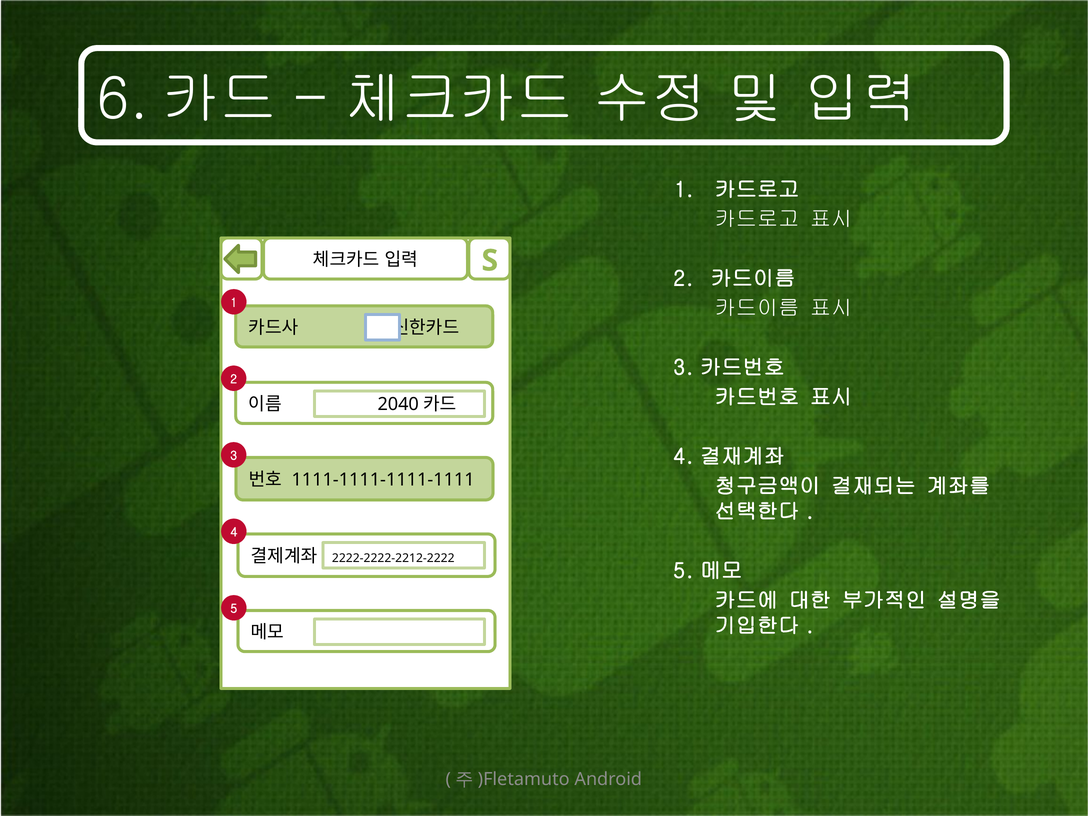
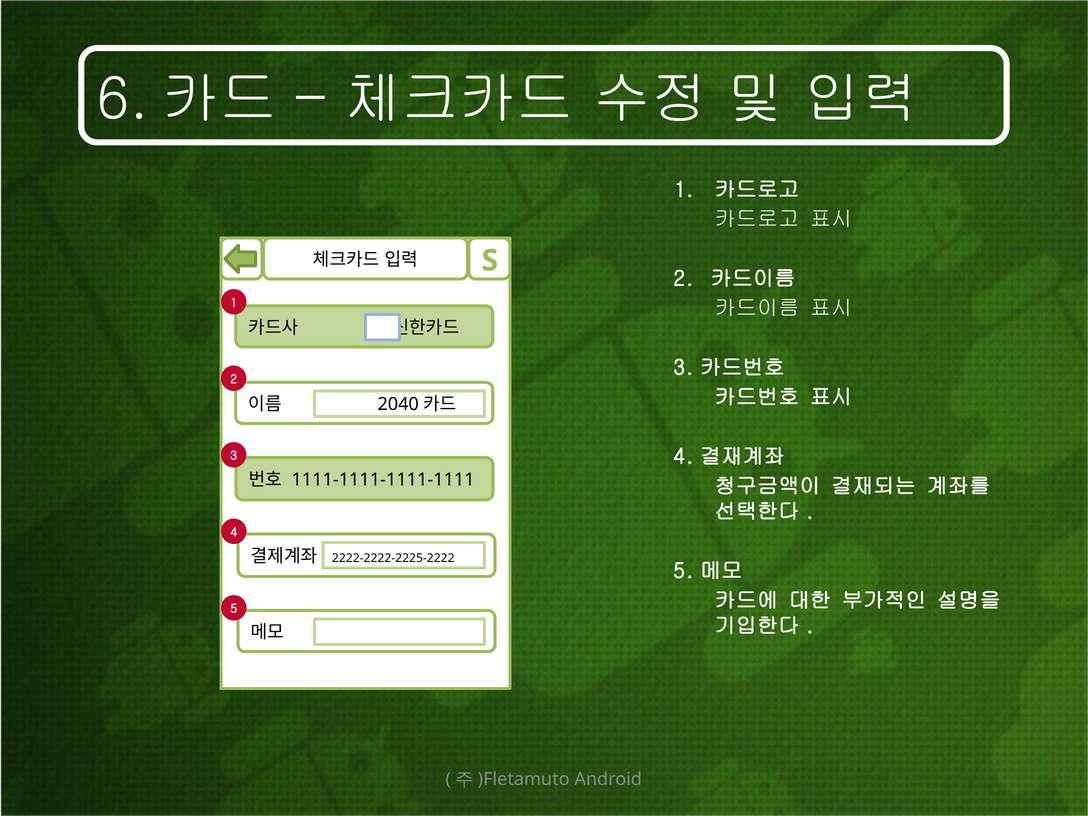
2222-2222-2212-2222: 2222-2222-2212-2222 -> 2222-2222-2225-2222
